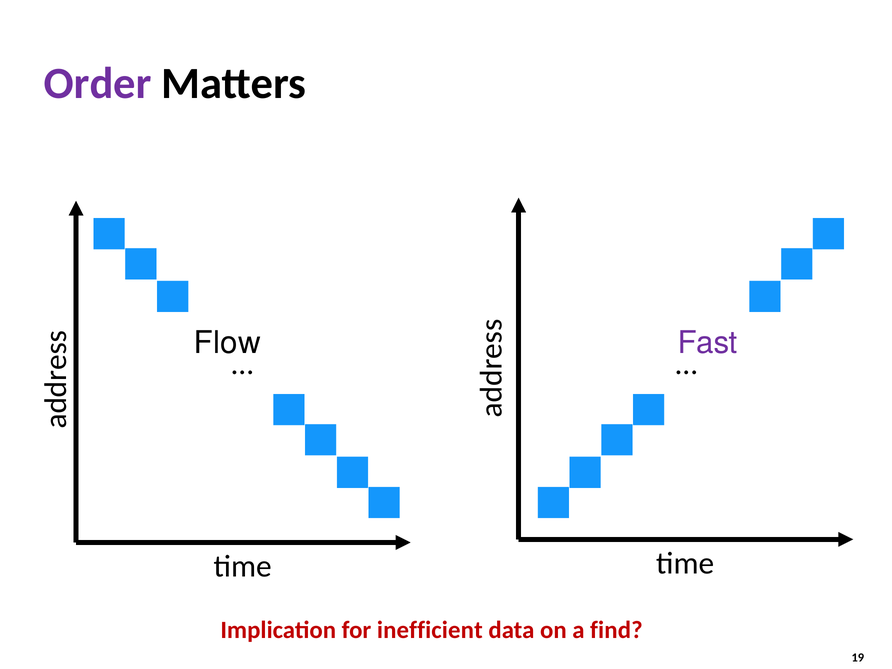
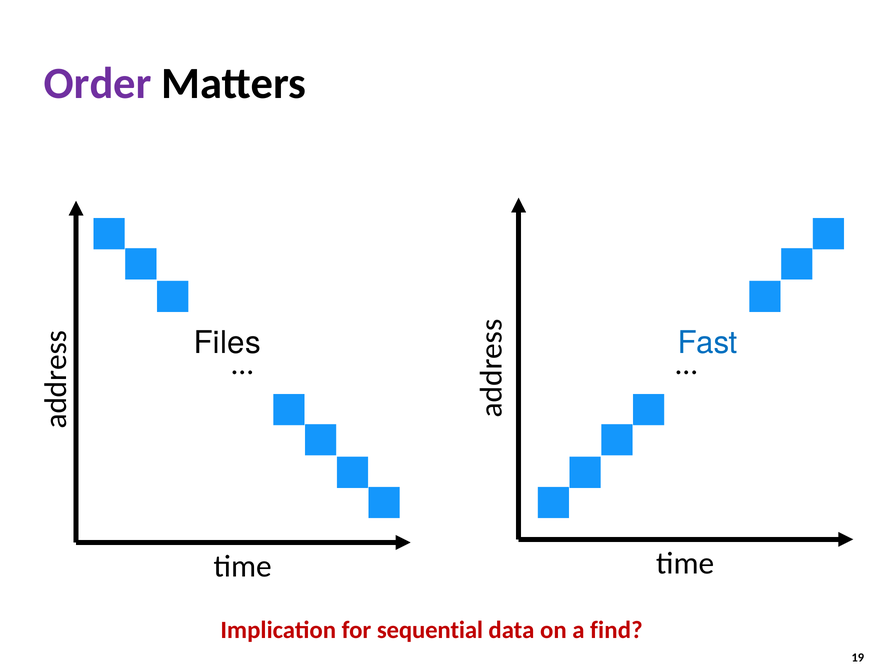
Flow: Flow -> Files
Fast colour: purple -> blue
inefficient: inefficient -> sequential
